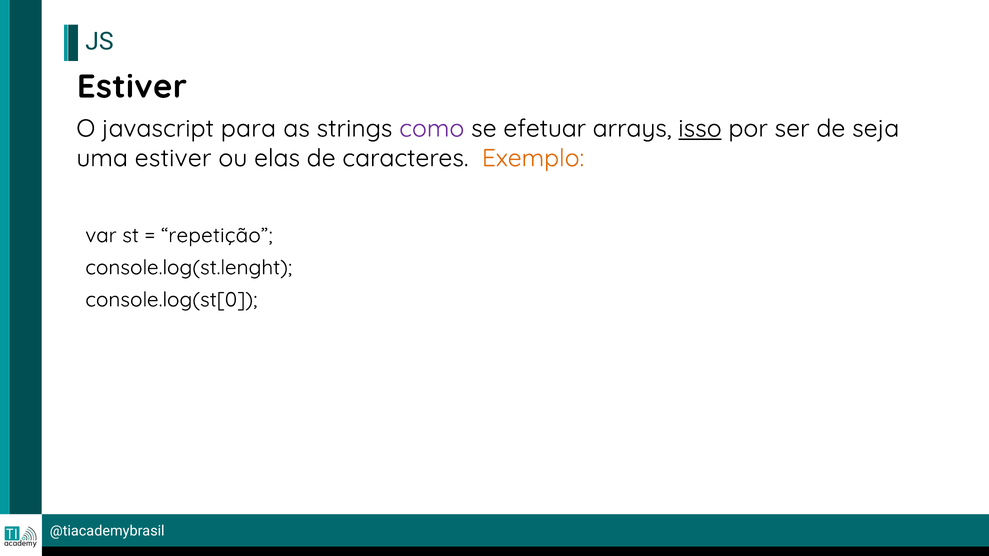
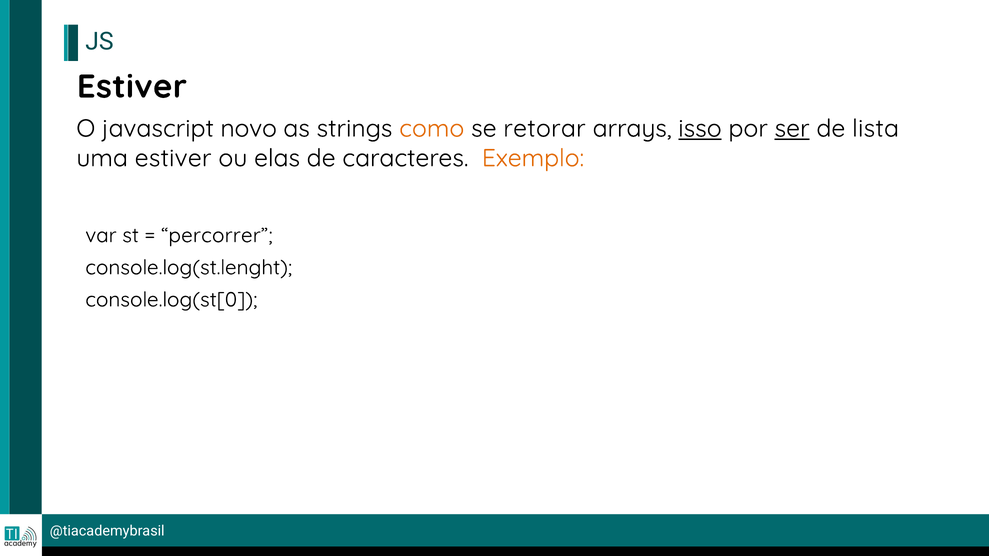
para: para -> novo
como colour: purple -> orange
efetuar: efetuar -> retorar
ser underline: none -> present
seja: seja -> lista
repetição: repetição -> percorrer
